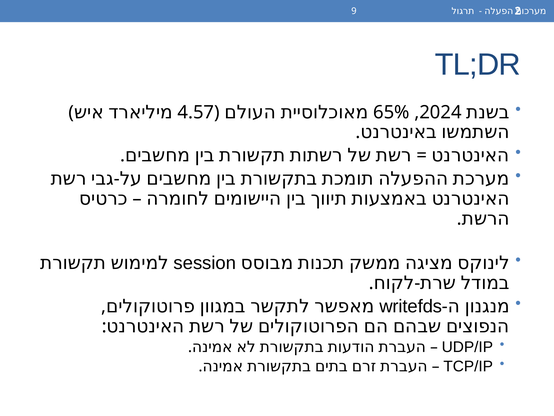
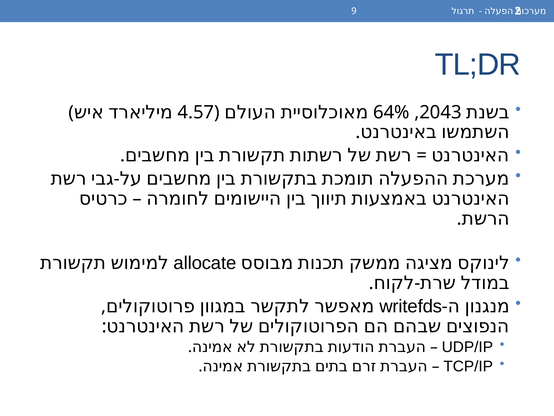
65%: 65% -> 64%
2024: 2024 -> 2043
session: session -> allocate
